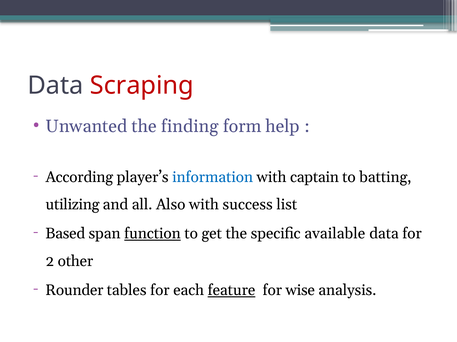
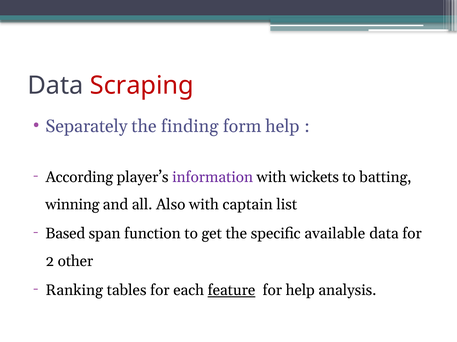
Unwanted: Unwanted -> Separately
information colour: blue -> purple
captain: captain -> wickets
utilizing: utilizing -> winning
success: success -> captain
function underline: present -> none
Rounder: Rounder -> Ranking
for wise: wise -> help
